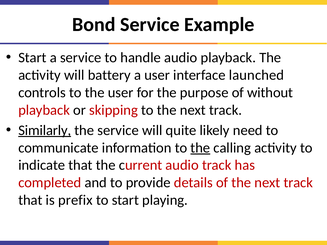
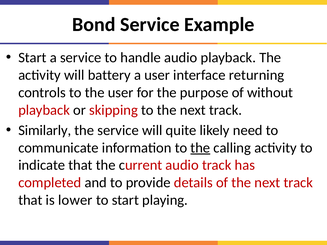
launched: launched -> returning
Similarly underline: present -> none
prefix: prefix -> lower
